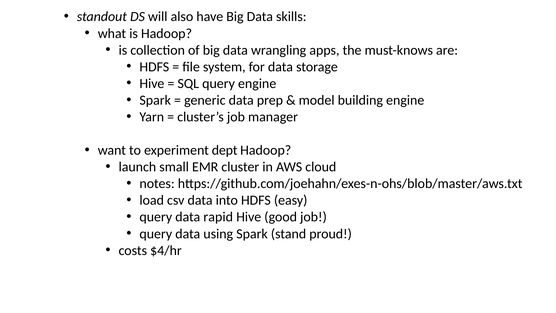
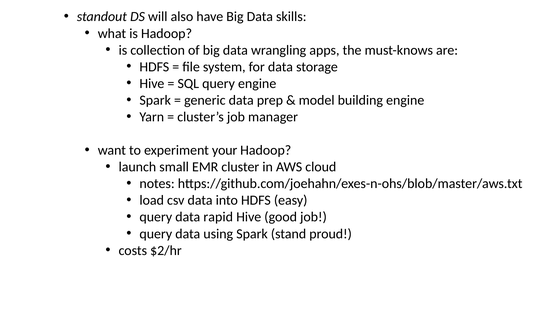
dept: dept -> your
$4/hr: $4/hr -> $2/hr
